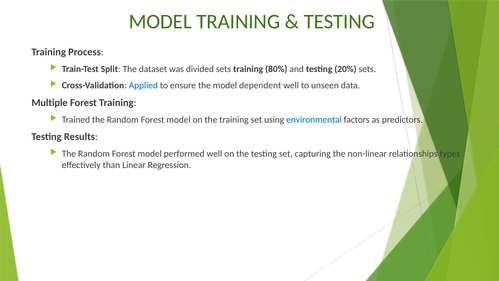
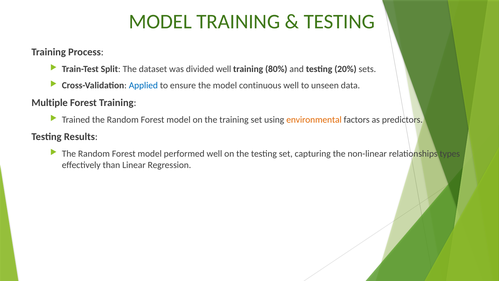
divided sets: sets -> well
dependent: dependent -> continuous
environmental colour: blue -> orange
